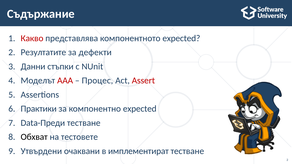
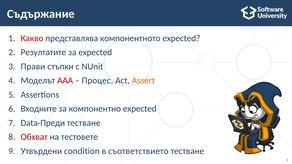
за дефекти: дефекти -> expected
Данни: Данни -> Прави
Assert colour: red -> orange
Практики: Практики -> Входните
Обхват colour: black -> red
очаквани: очаквани -> condition
имплементират: имплементират -> съответствието
